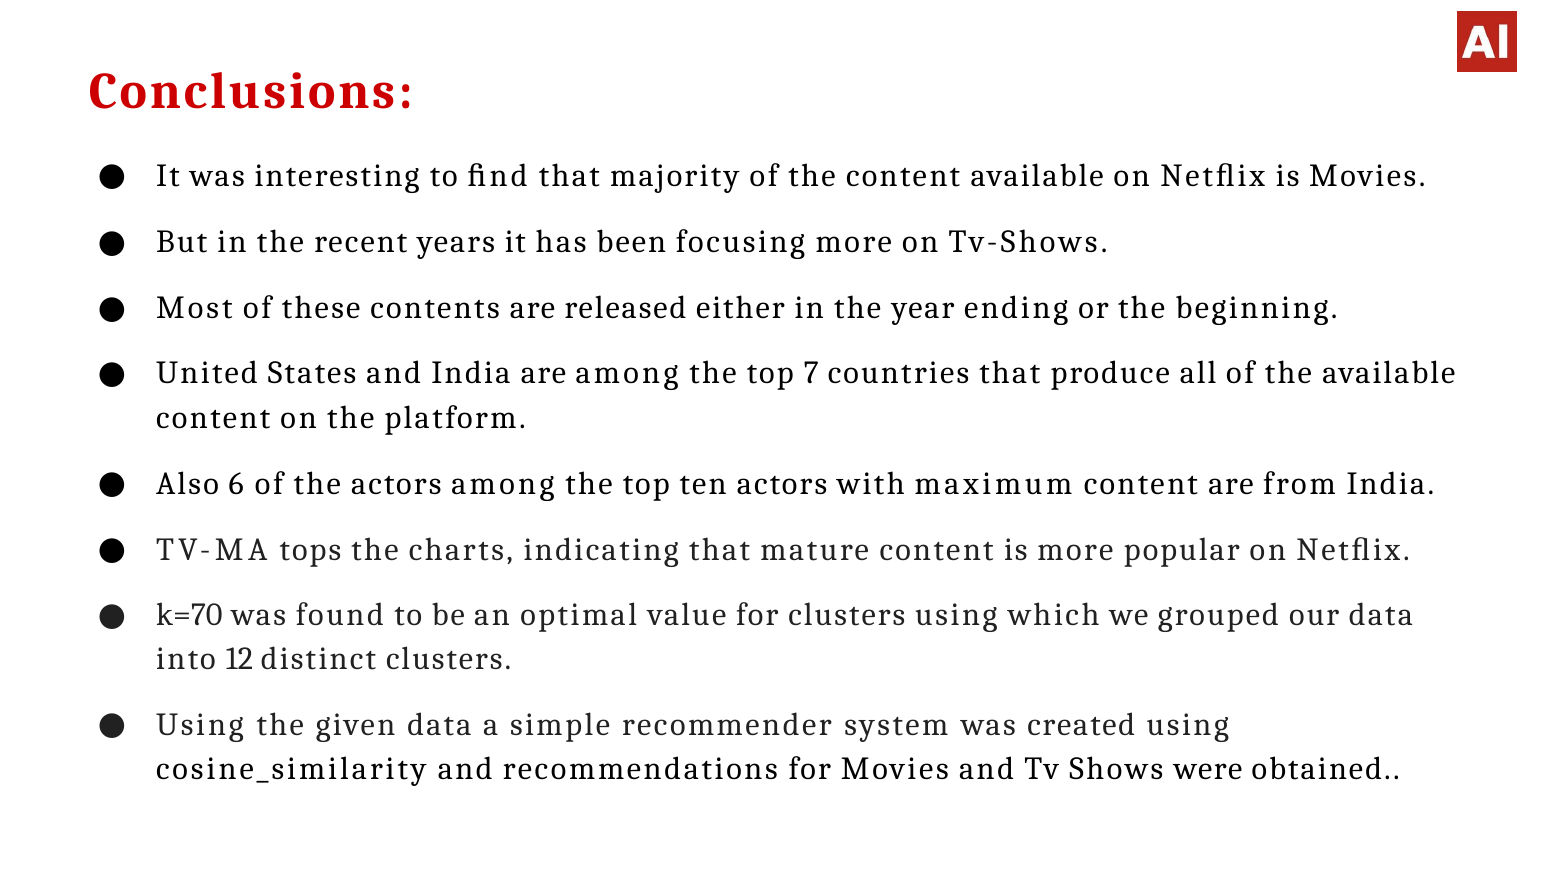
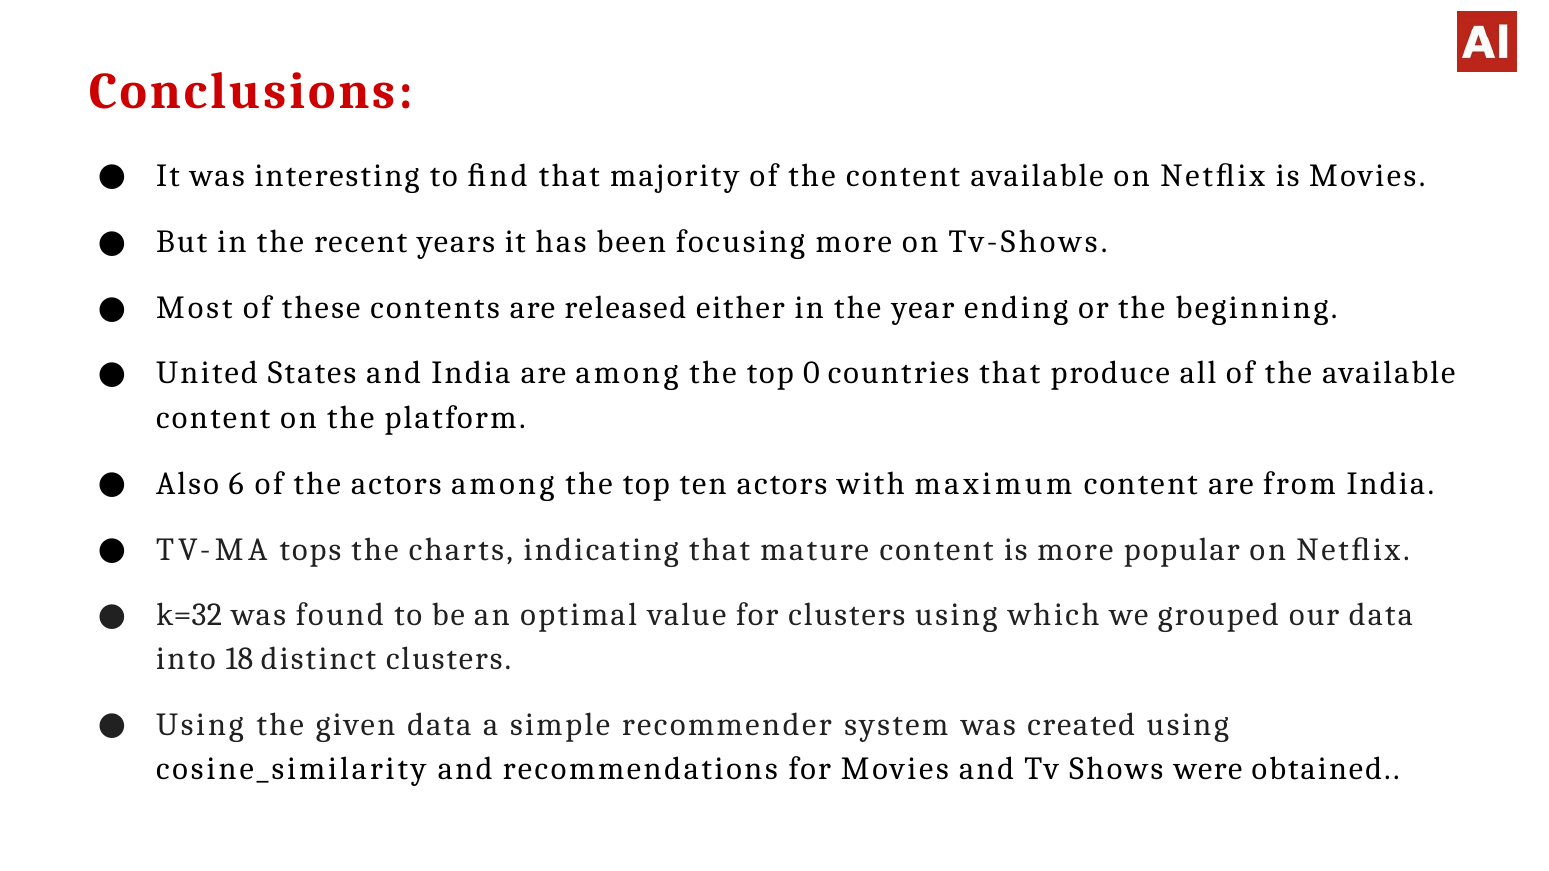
7: 7 -> 0
k=70: k=70 -> k=32
12: 12 -> 18
